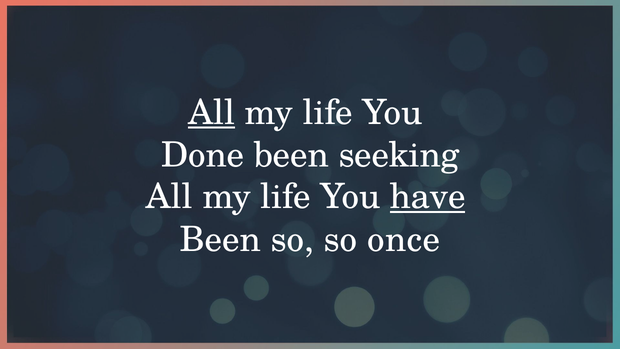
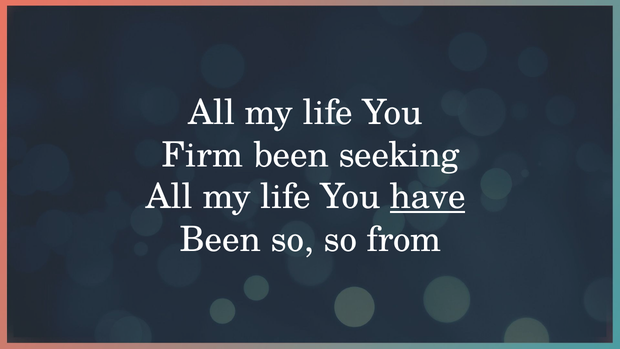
All at (212, 112) underline: present -> none
Done: Done -> Firm
once: once -> from
